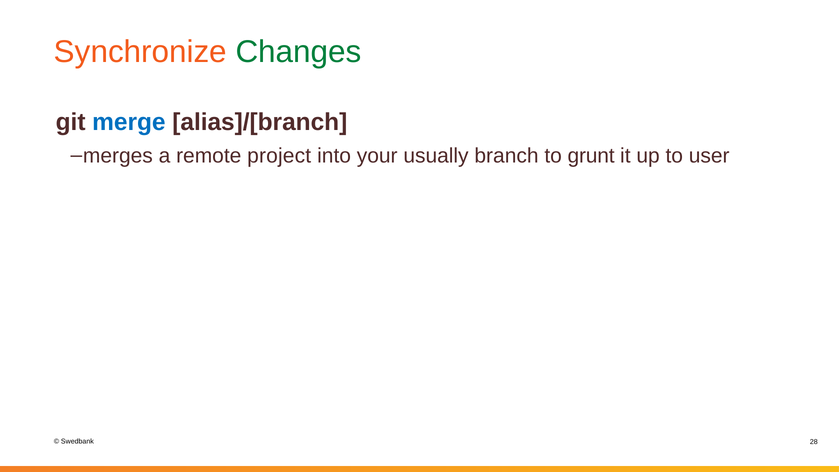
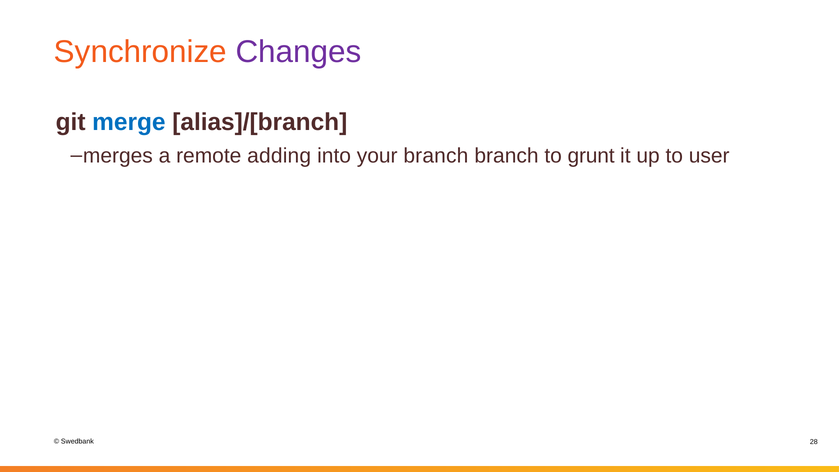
Changes colour: green -> purple
project: project -> adding
your usually: usually -> branch
